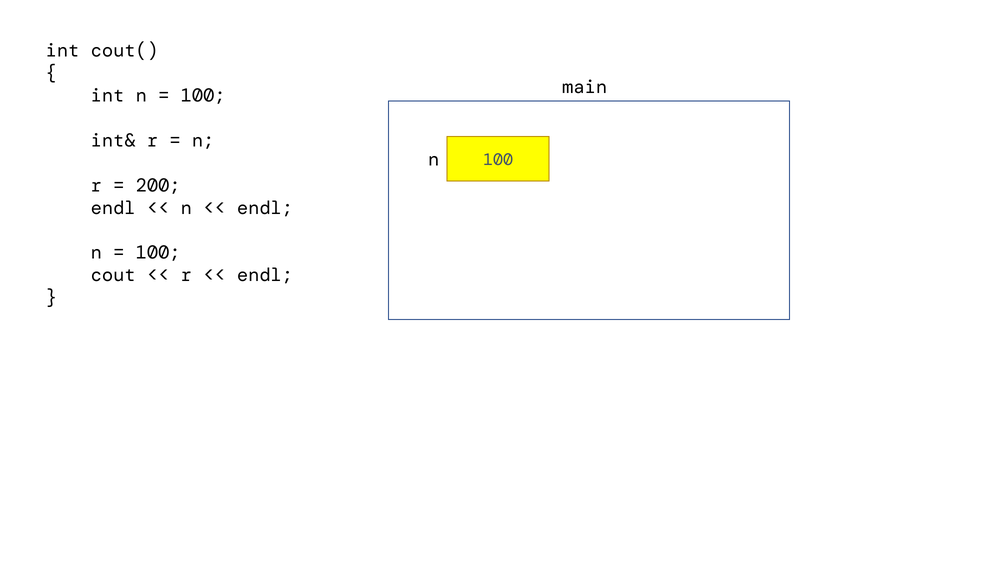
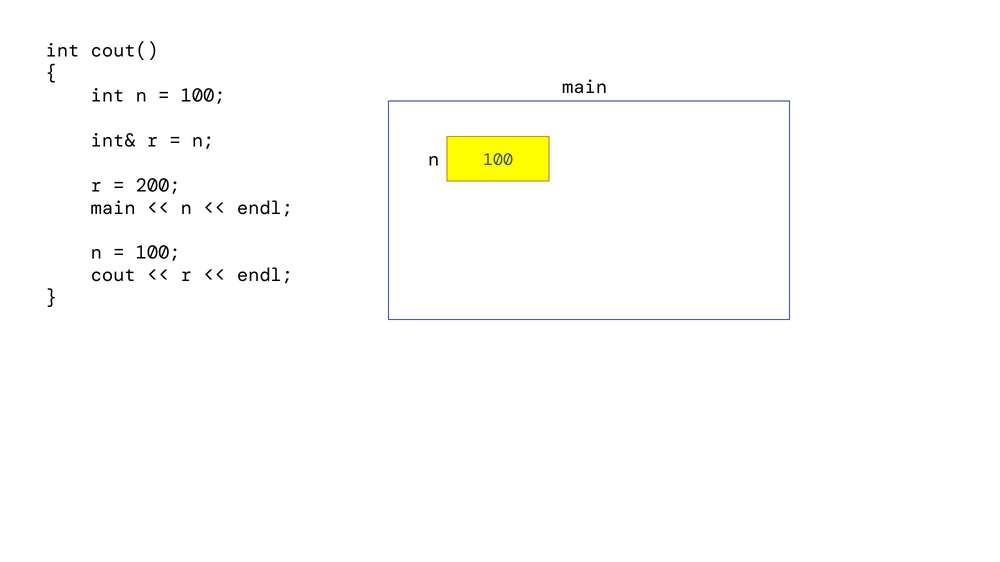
endl at (113, 208): endl -> main
